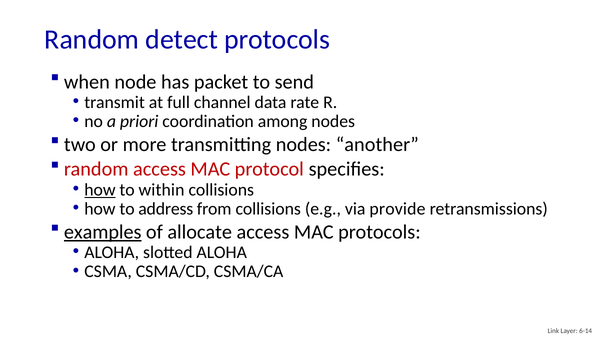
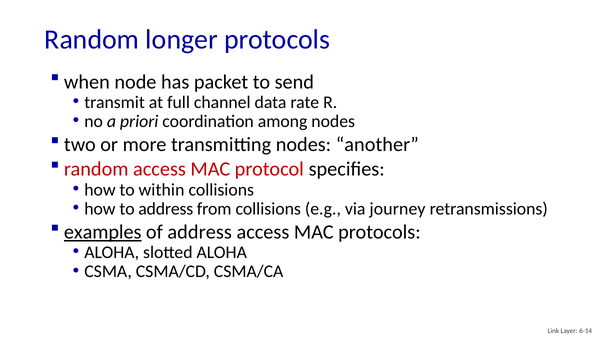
detect: detect -> longer
how at (100, 190) underline: present -> none
provide: provide -> journey
of allocate: allocate -> address
